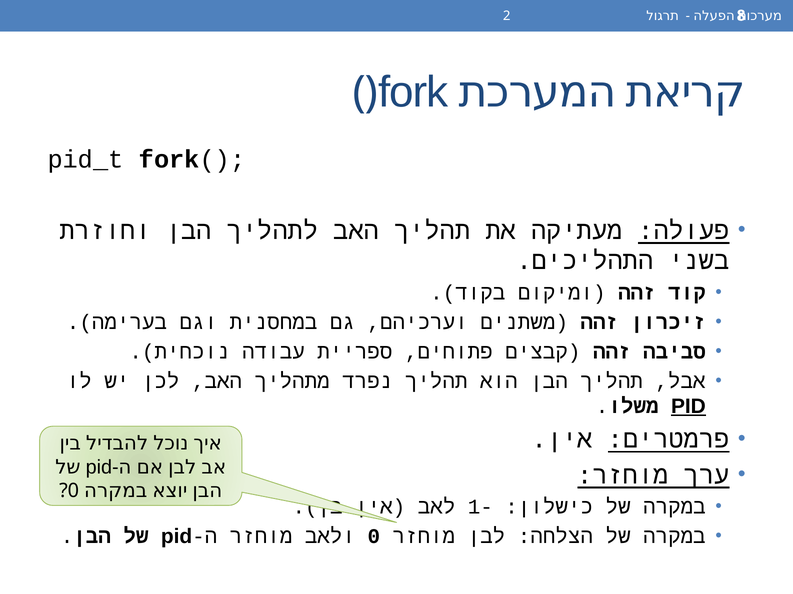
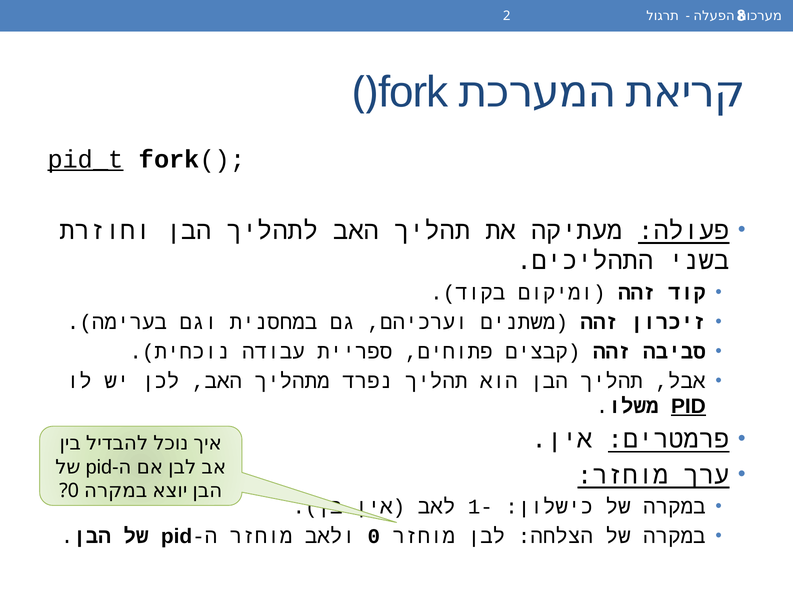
pid_t underline: none -> present
